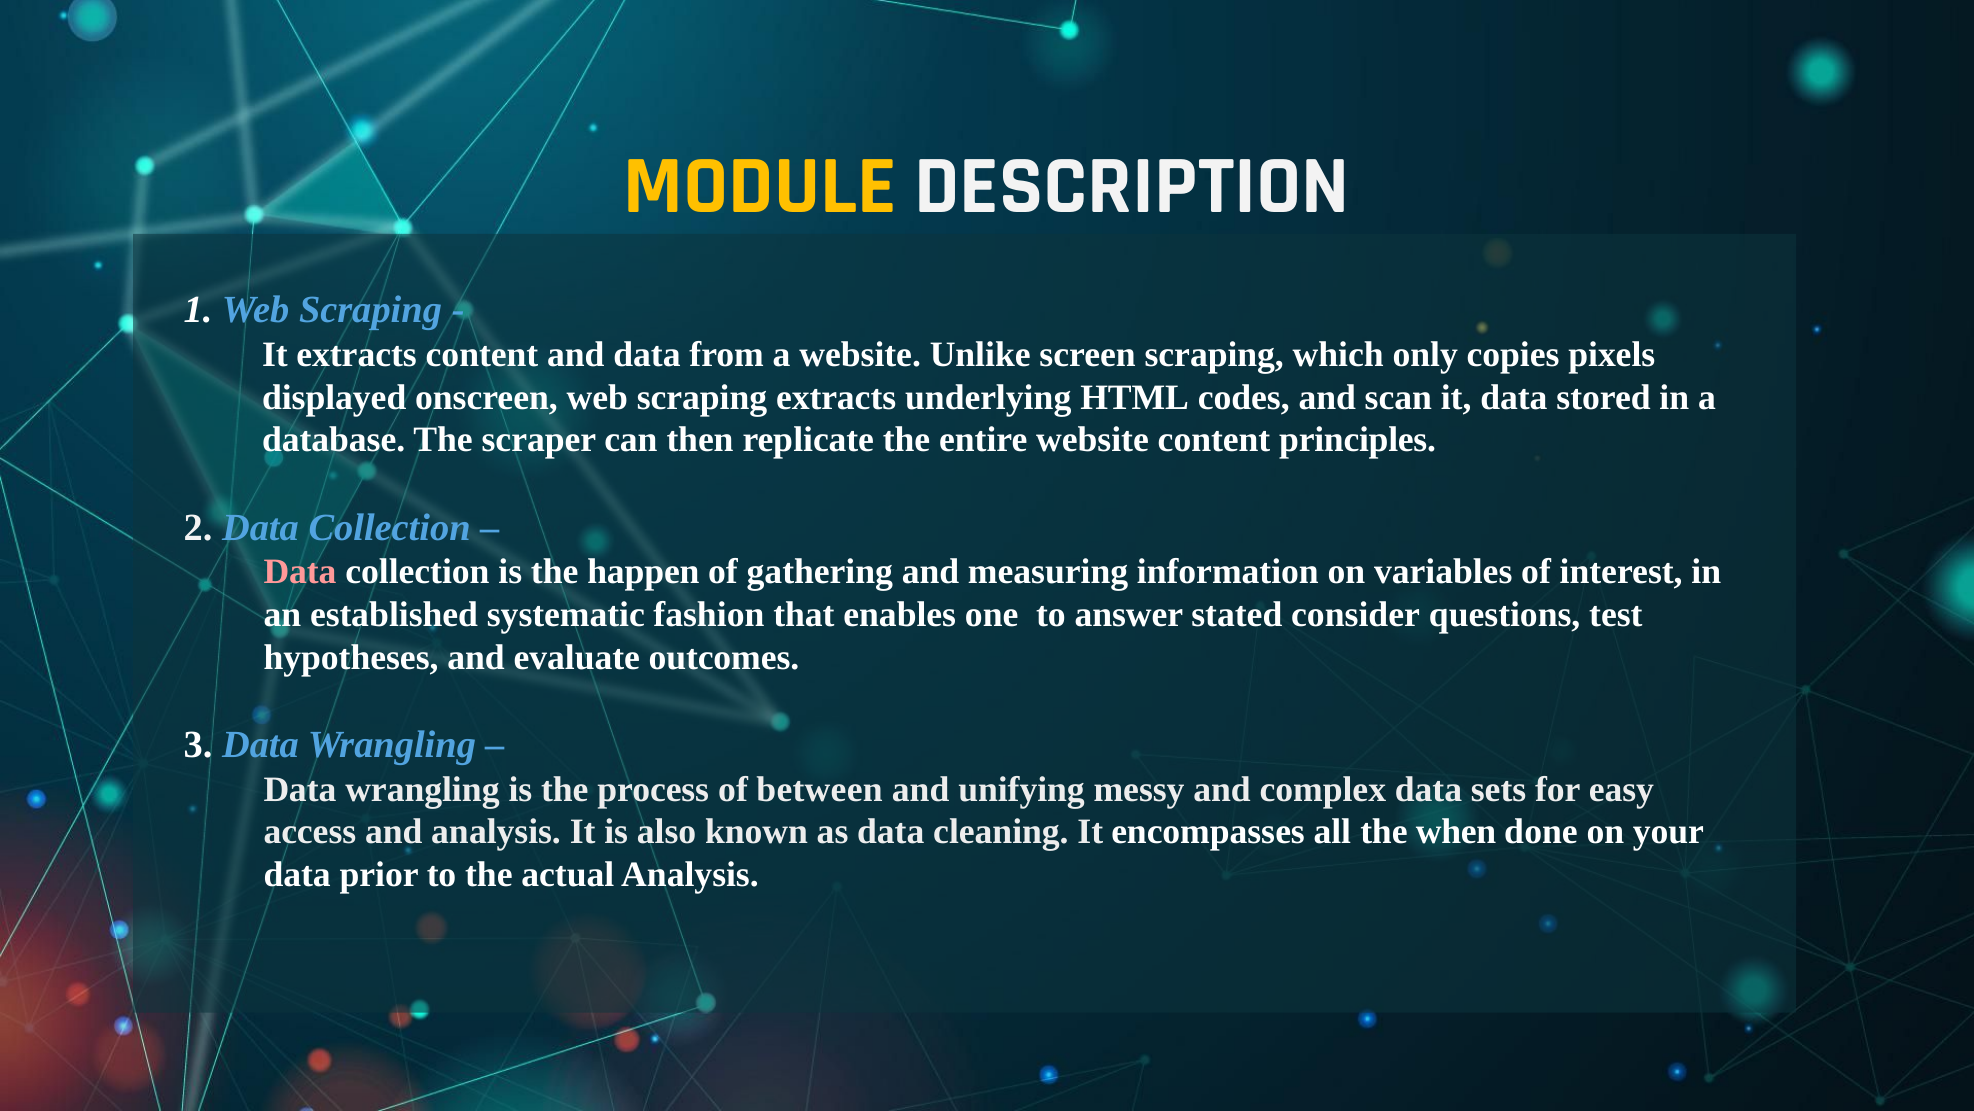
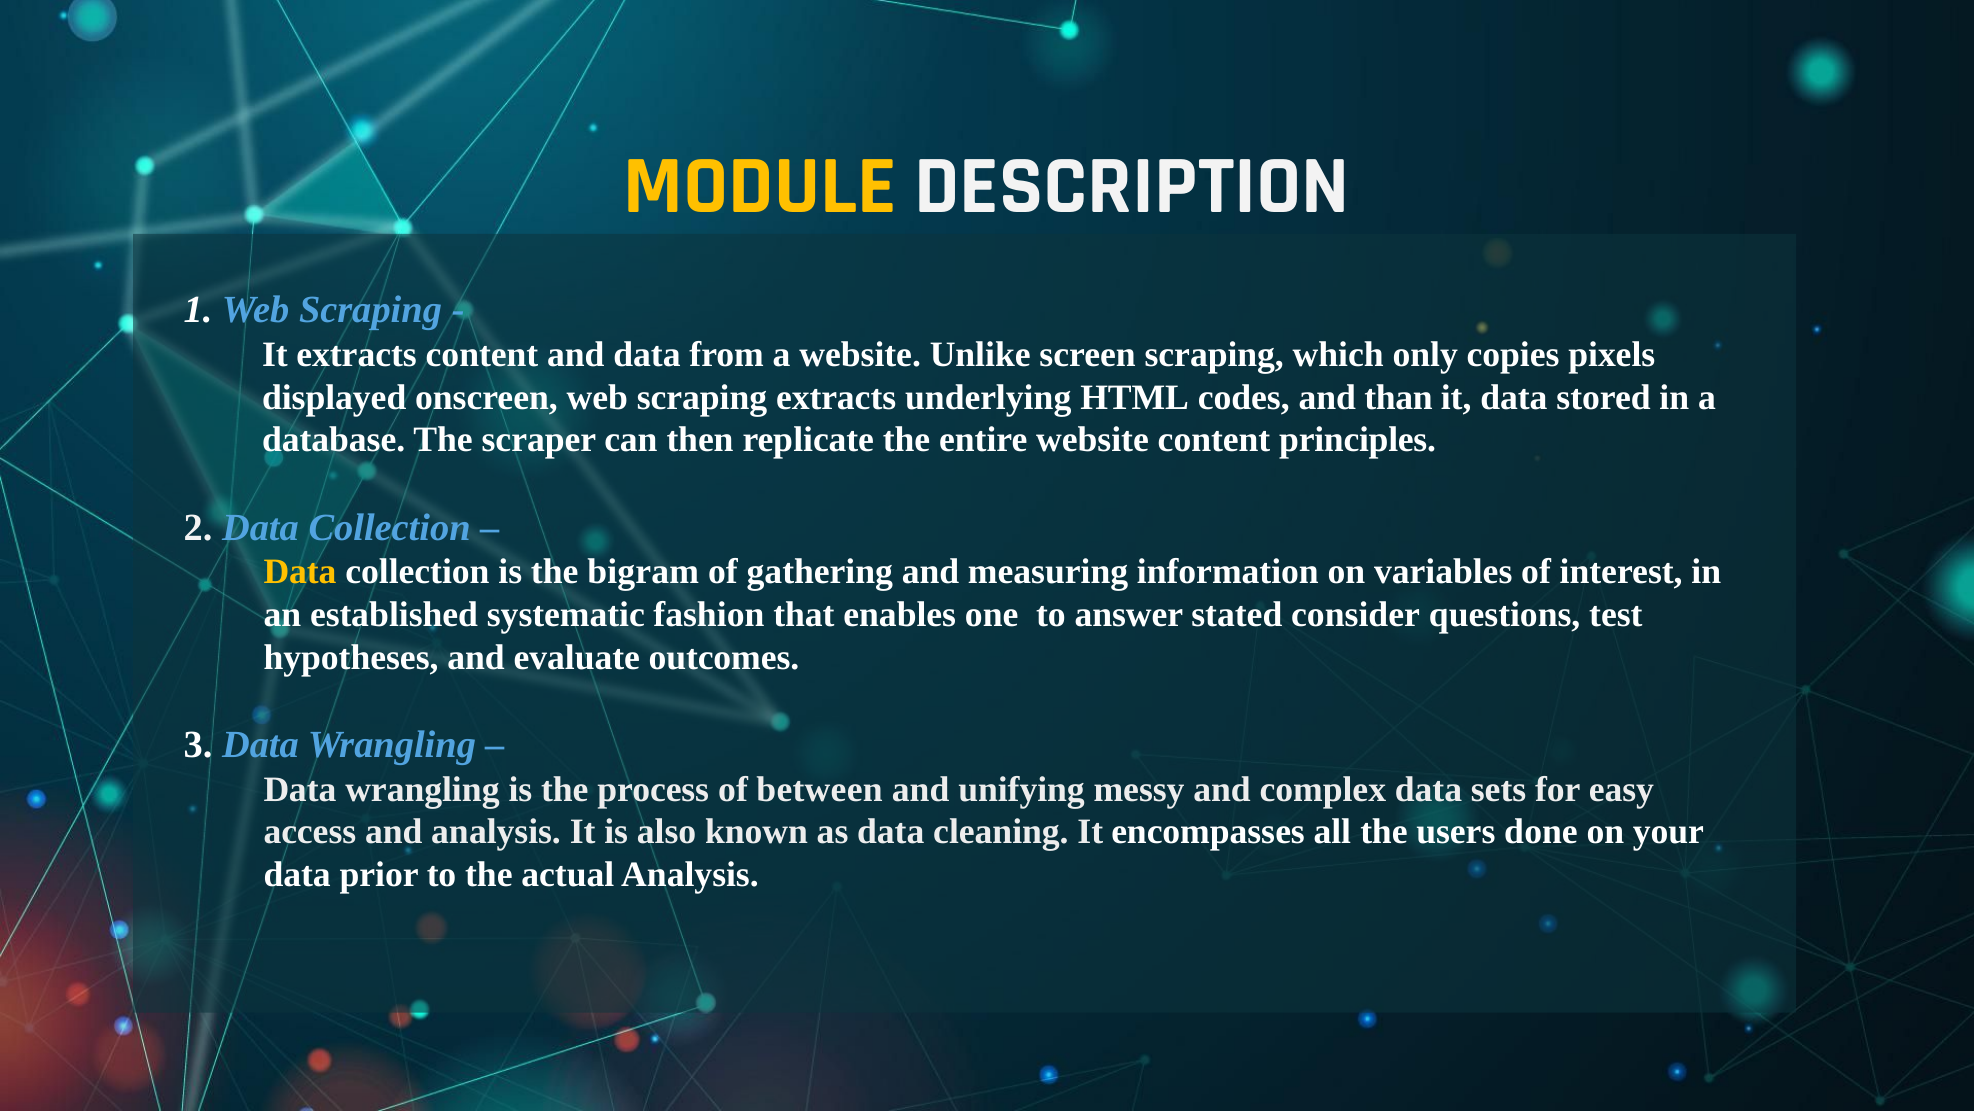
scan: scan -> than
Data at (300, 572) colour: pink -> yellow
happen: happen -> bigram
when: when -> users
